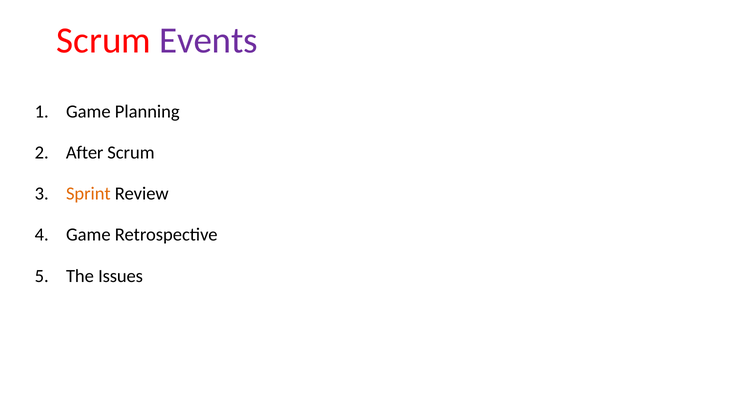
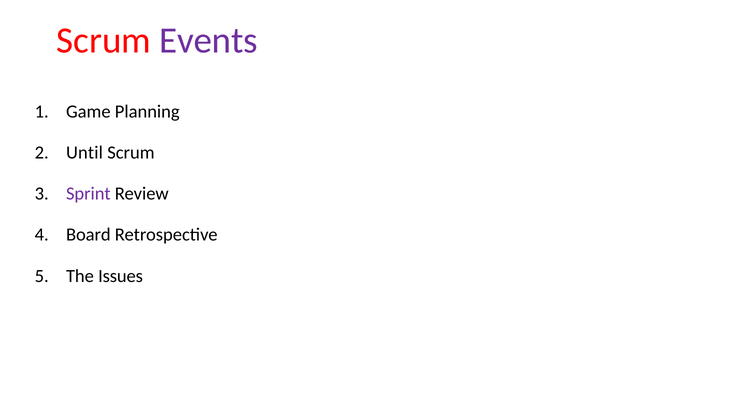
After: After -> Until
Sprint colour: orange -> purple
Game at (88, 235): Game -> Board
